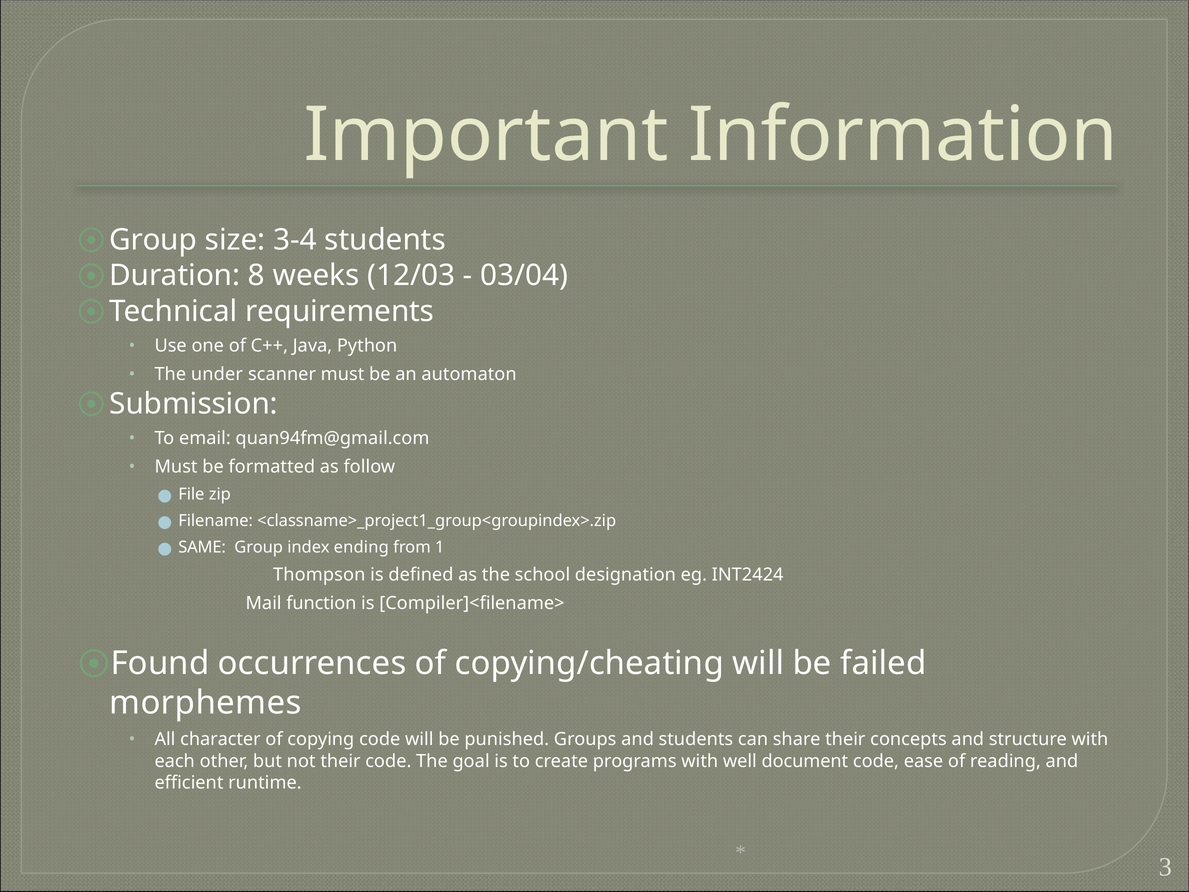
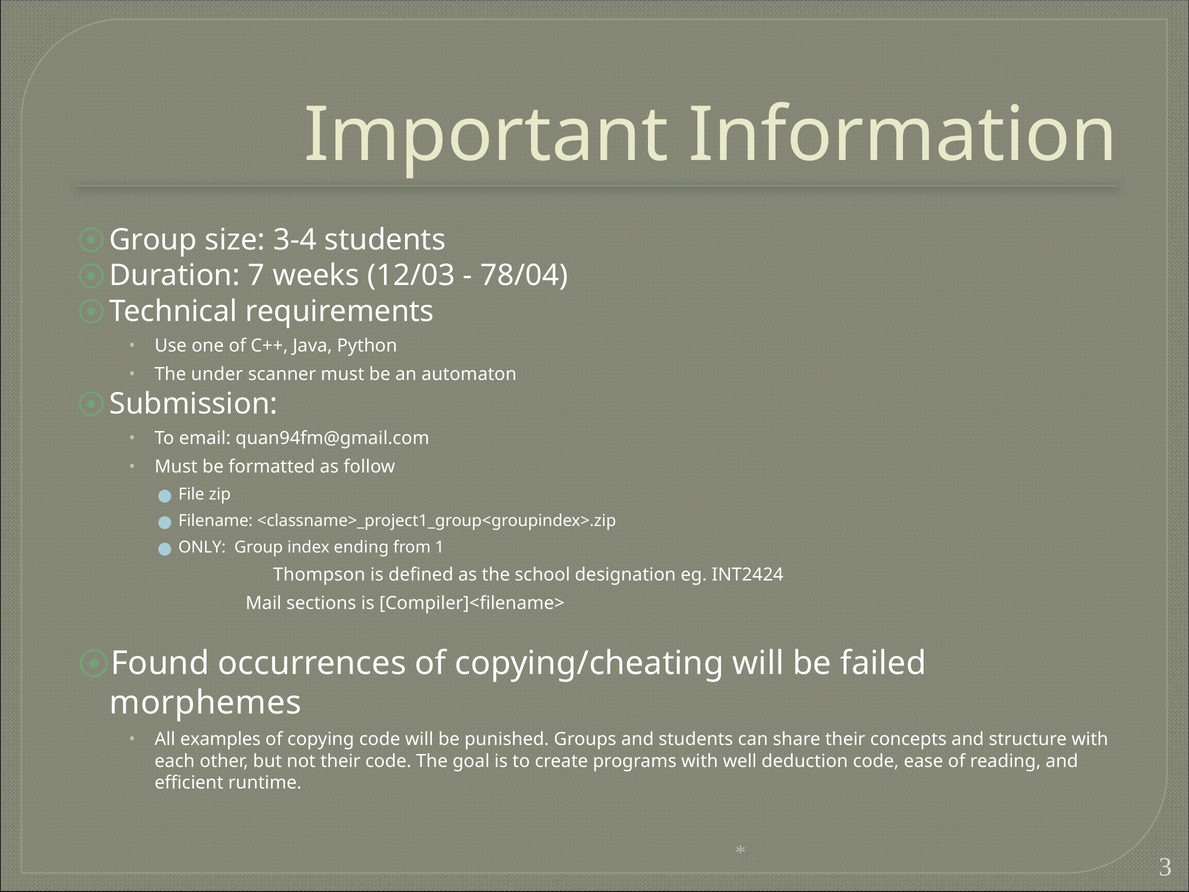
8: 8 -> 7
03/04: 03/04 -> 78/04
SAME: SAME -> ONLY
function: function -> sections
character: character -> examples
document: document -> deduction
